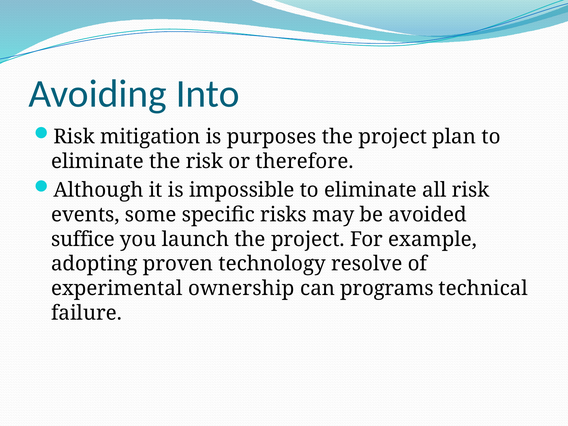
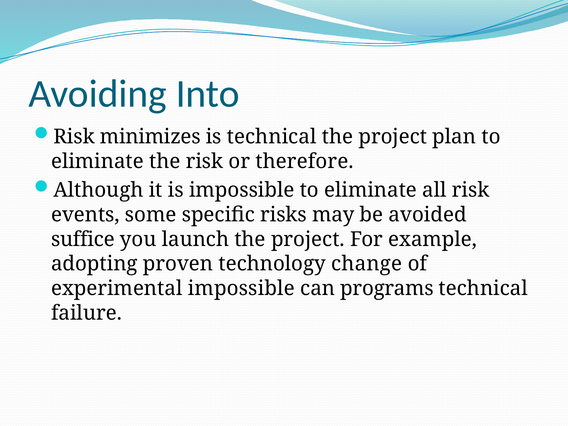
mitigation: mitigation -> minimizes
is purposes: purposes -> technical
resolve: resolve -> change
experimental ownership: ownership -> impossible
